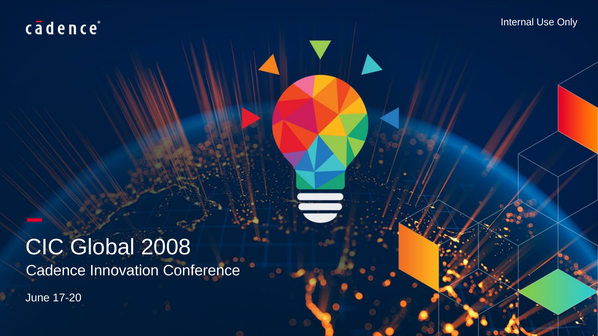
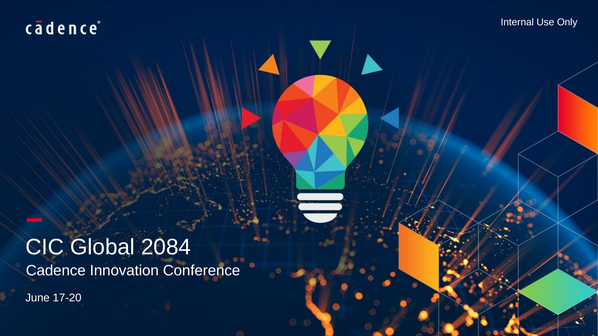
2008: 2008 -> 2084
